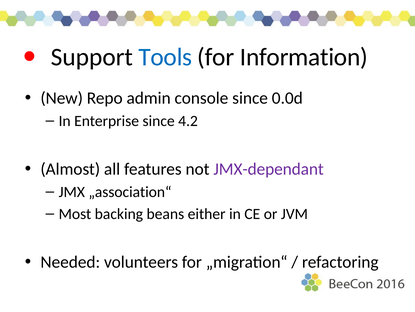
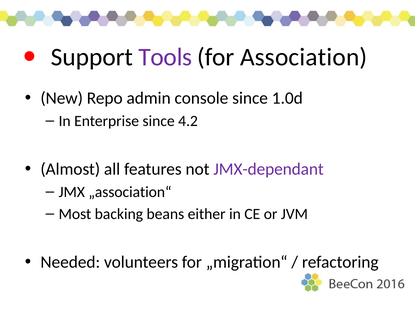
Tools colour: blue -> purple
Information: Information -> Association
0.0d: 0.0d -> 1.0d
